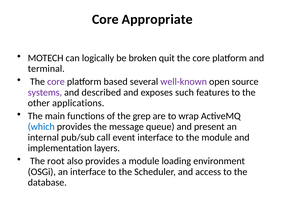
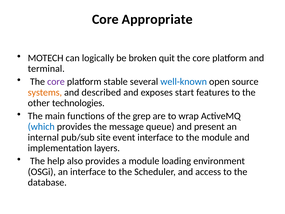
based: based -> stable
well-known colour: purple -> blue
systems colour: purple -> orange
such: such -> start
applications: applications -> technologies
call: call -> site
root: root -> help
